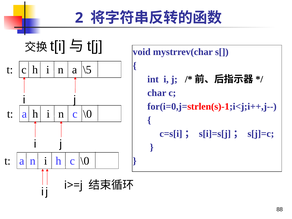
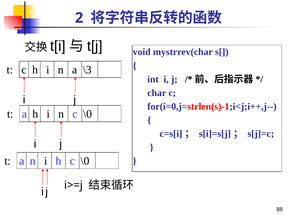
\5: \5 -> \3
